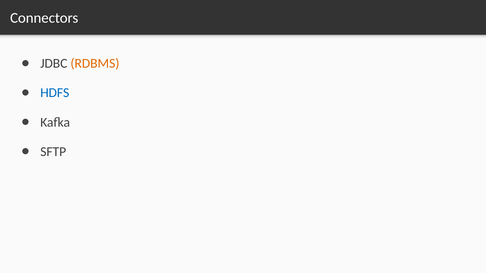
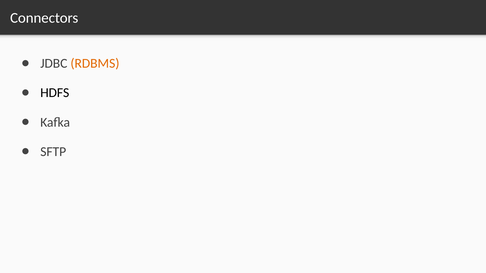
HDFS colour: blue -> black
